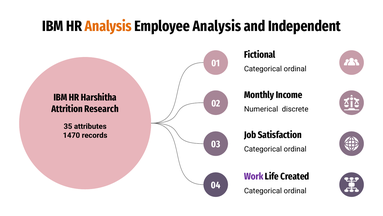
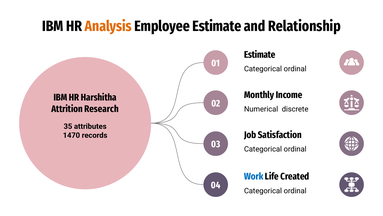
Employee Analysis: Analysis -> Estimate
Independent: Independent -> Relationship
Fictional at (260, 55): Fictional -> Estimate
Work colour: purple -> blue
